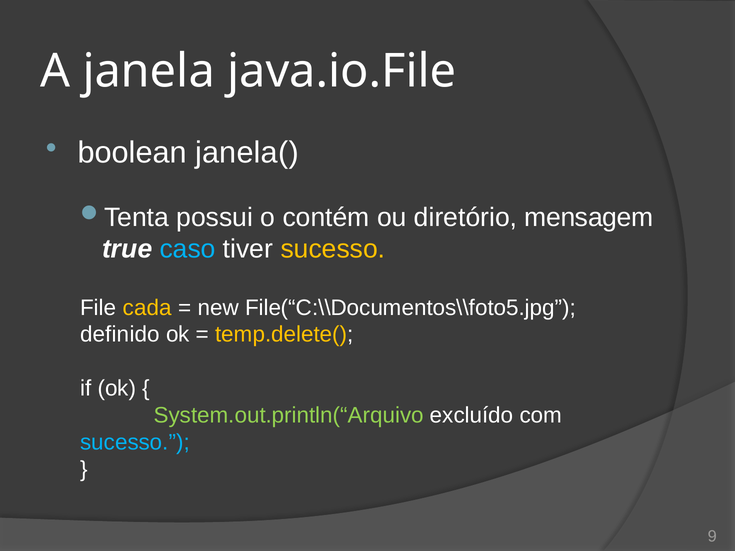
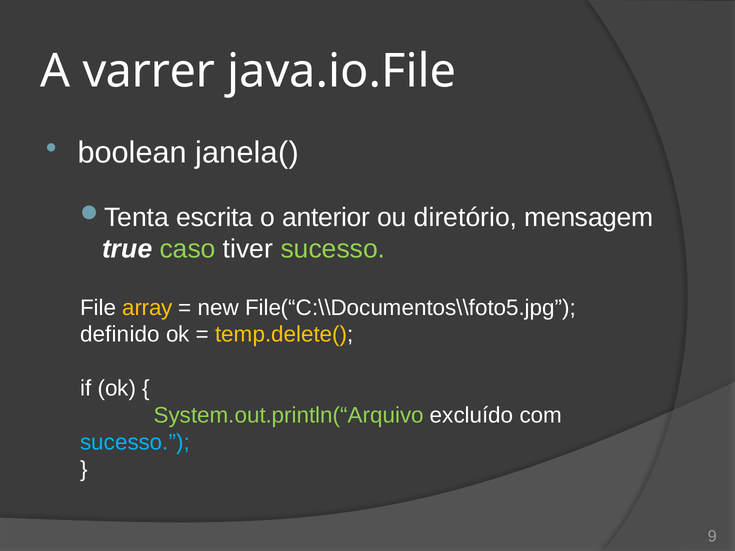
janela: janela -> varrer
possui: possui -> escrita
contém: contém -> anterior
caso colour: light blue -> light green
sucesso at (333, 249) colour: yellow -> light green
cada: cada -> array
